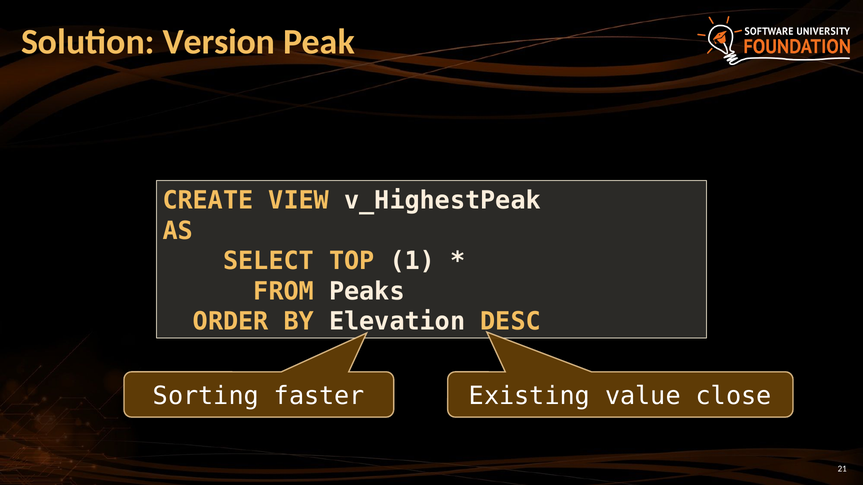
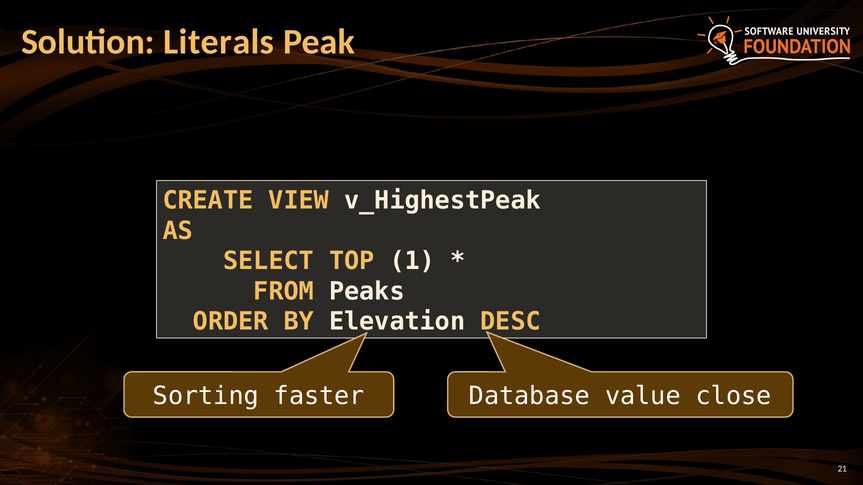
Version: Version -> Literals
Existing: Existing -> Database
